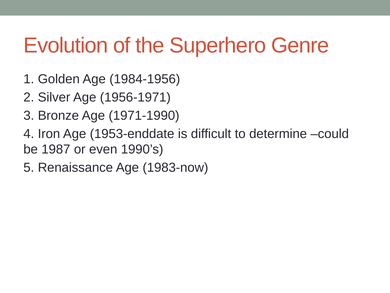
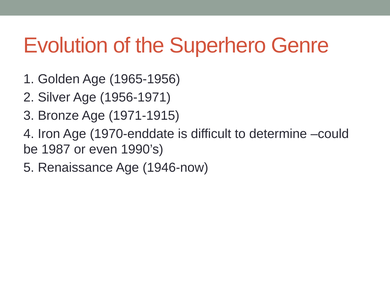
1984-1956: 1984-1956 -> 1965-1956
1971-1990: 1971-1990 -> 1971-1915
1953-enddate: 1953-enddate -> 1970-enddate
1983-now: 1983-now -> 1946-now
